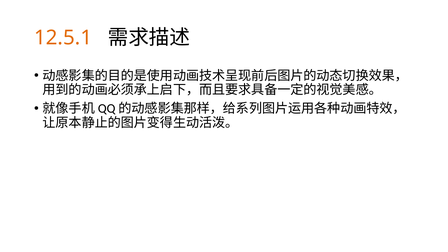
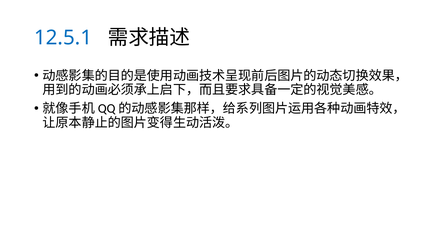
12.5.1 colour: orange -> blue
